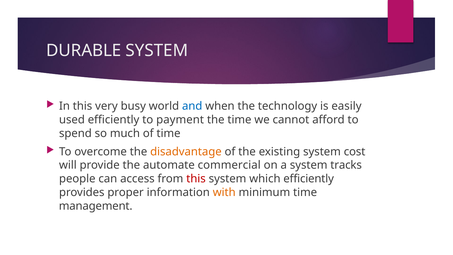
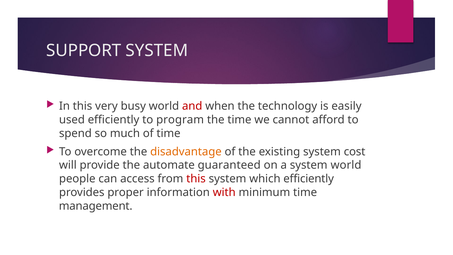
DURABLE: DURABLE -> SUPPORT
and colour: blue -> red
payment: payment -> program
commercial: commercial -> guaranteed
system tracks: tracks -> world
with colour: orange -> red
